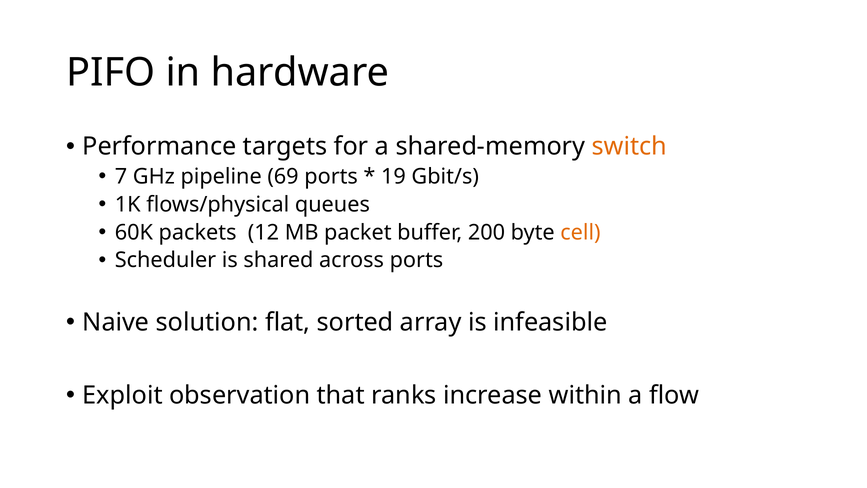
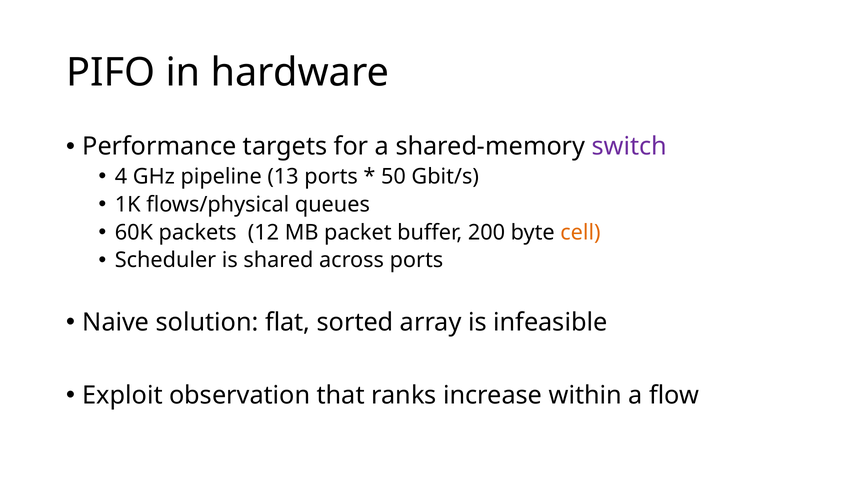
switch colour: orange -> purple
7: 7 -> 4
69: 69 -> 13
19: 19 -> 50
